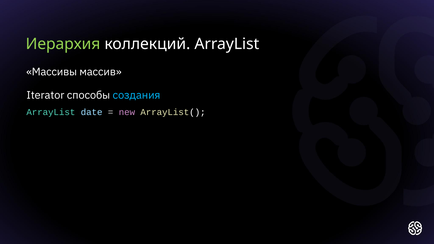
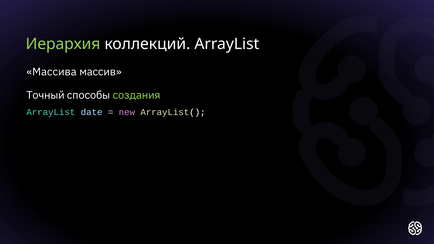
Массивы: Массивы -> Массива
Iterator: Iterator -> Точный
создания colour: light blue -> light green
